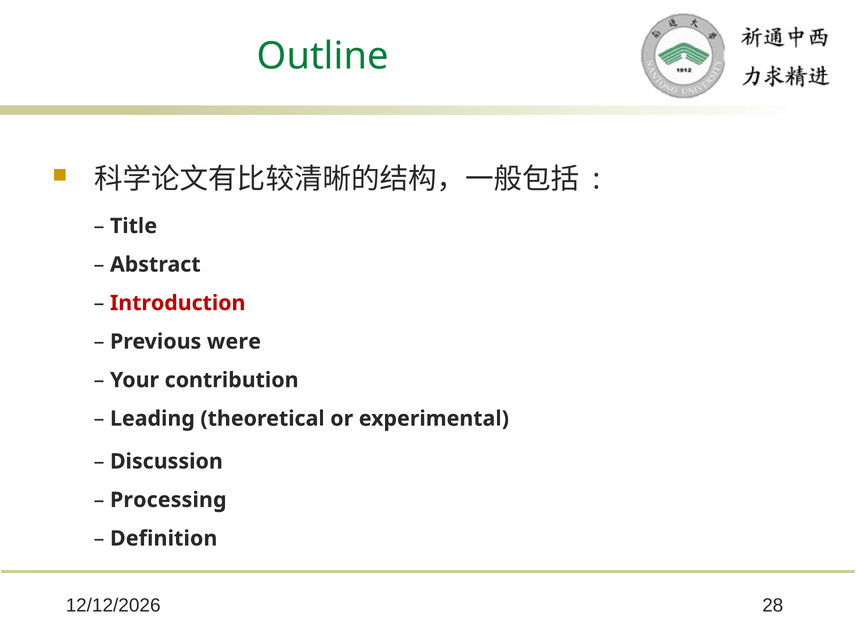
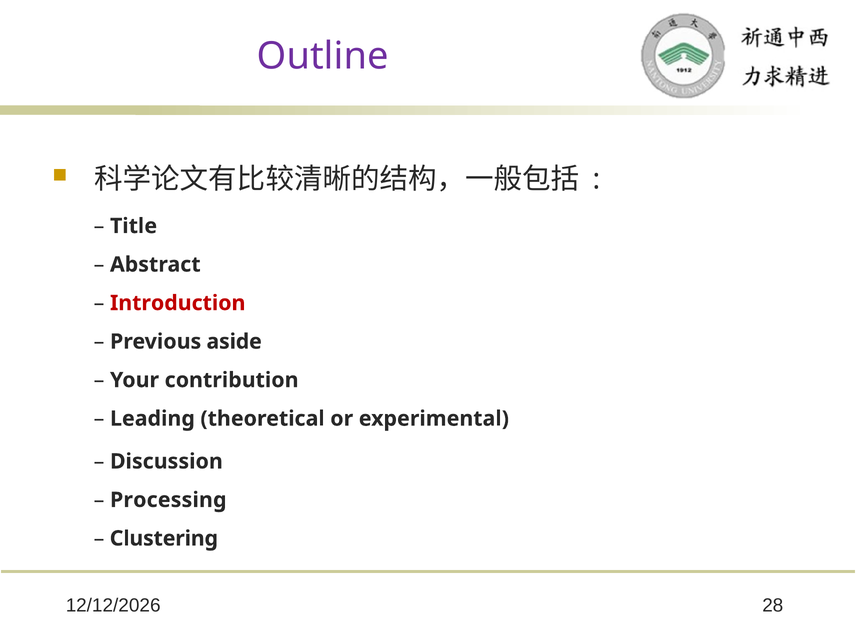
Outline colour: green -> purple
were: were -> aside
Definition: Definition -> Clustering
